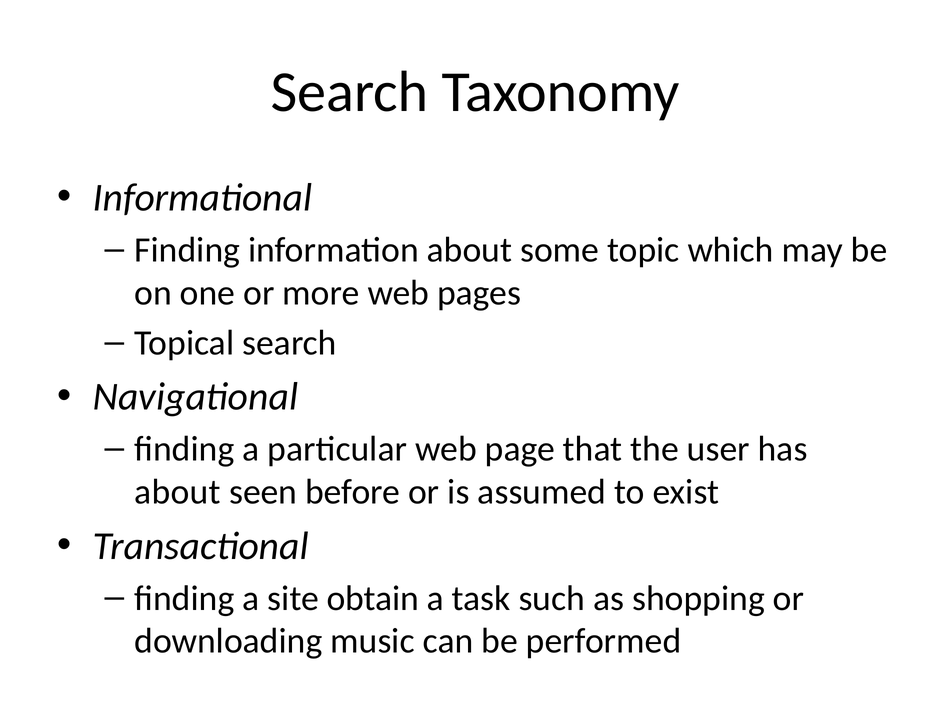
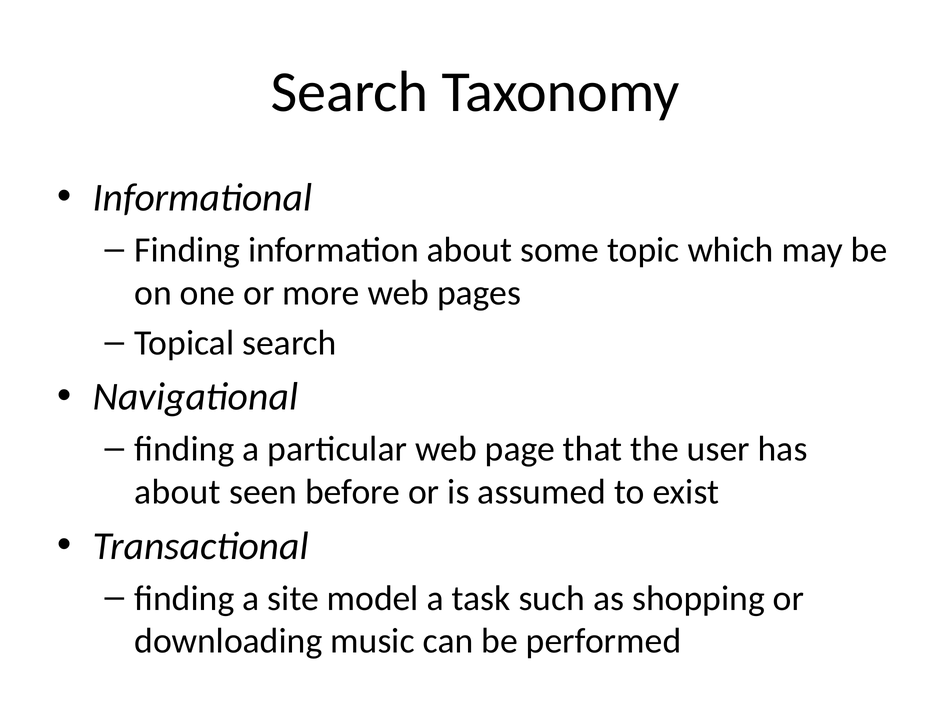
obtain: obtain -> model
